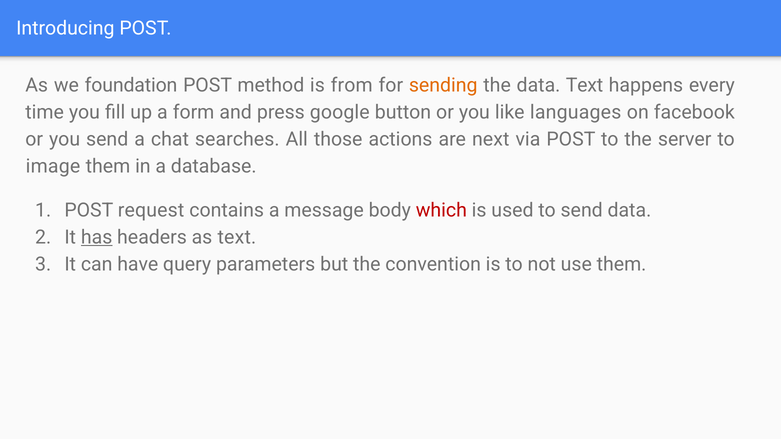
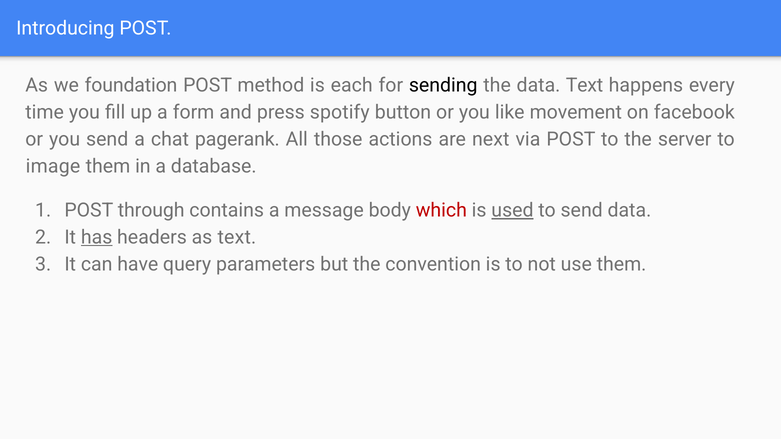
from: from -> each
sending colour: orange -> black
google: google -> spotify
languages: languages -> movement
searches: searches -> pagerank
request: request -> through
used underline: none -> present
